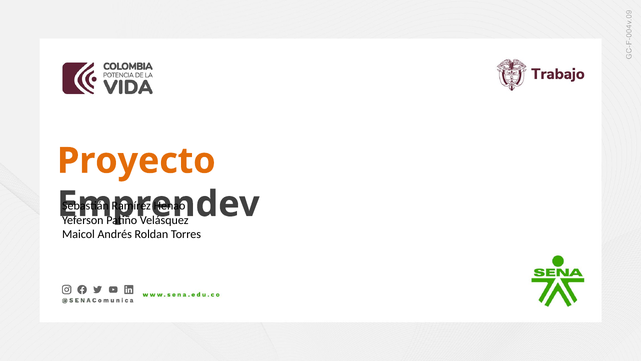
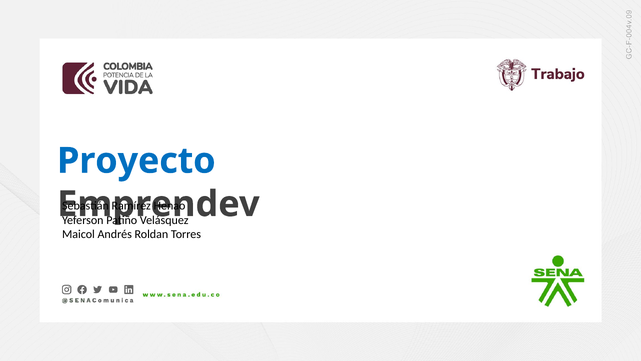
Proyecto colour: orange -> blue
